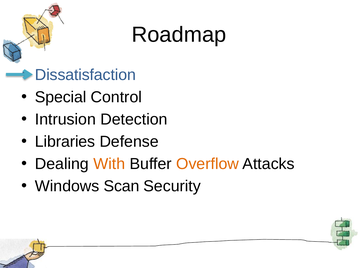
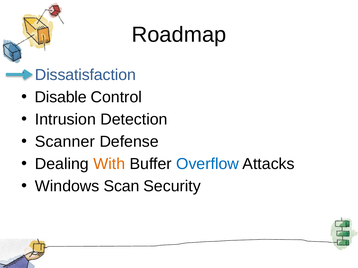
Special: Special -> Disable
Libraries: Libraries -> Scanner
Overflow colour: orange -> blue
